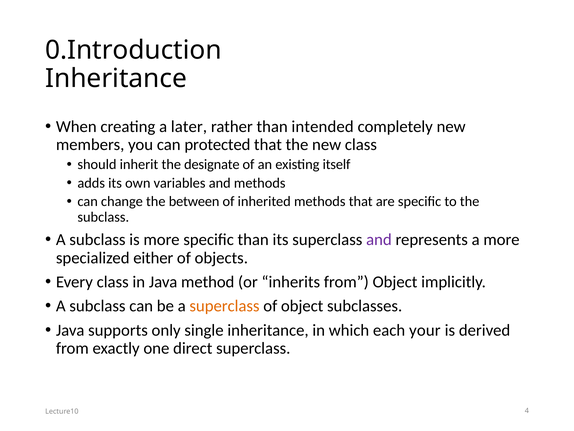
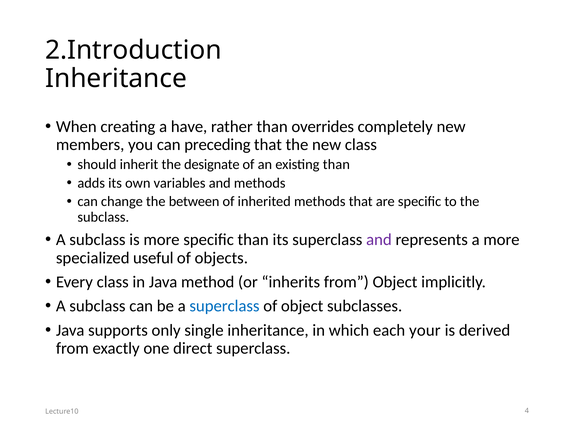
0.Introduction: 0.Introduction -> 2.Introduction
later: later -> have
intended: intended -> overrides
protected: protected -> preceding
existing itself: itself -> than
either: either -> useful
superclass at (225, 306) colour: orange -> blue
